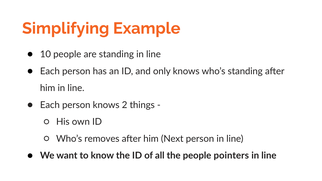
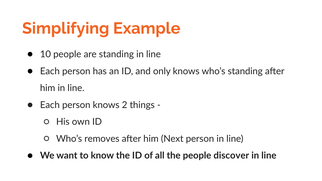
pointers: pointers -> discover
